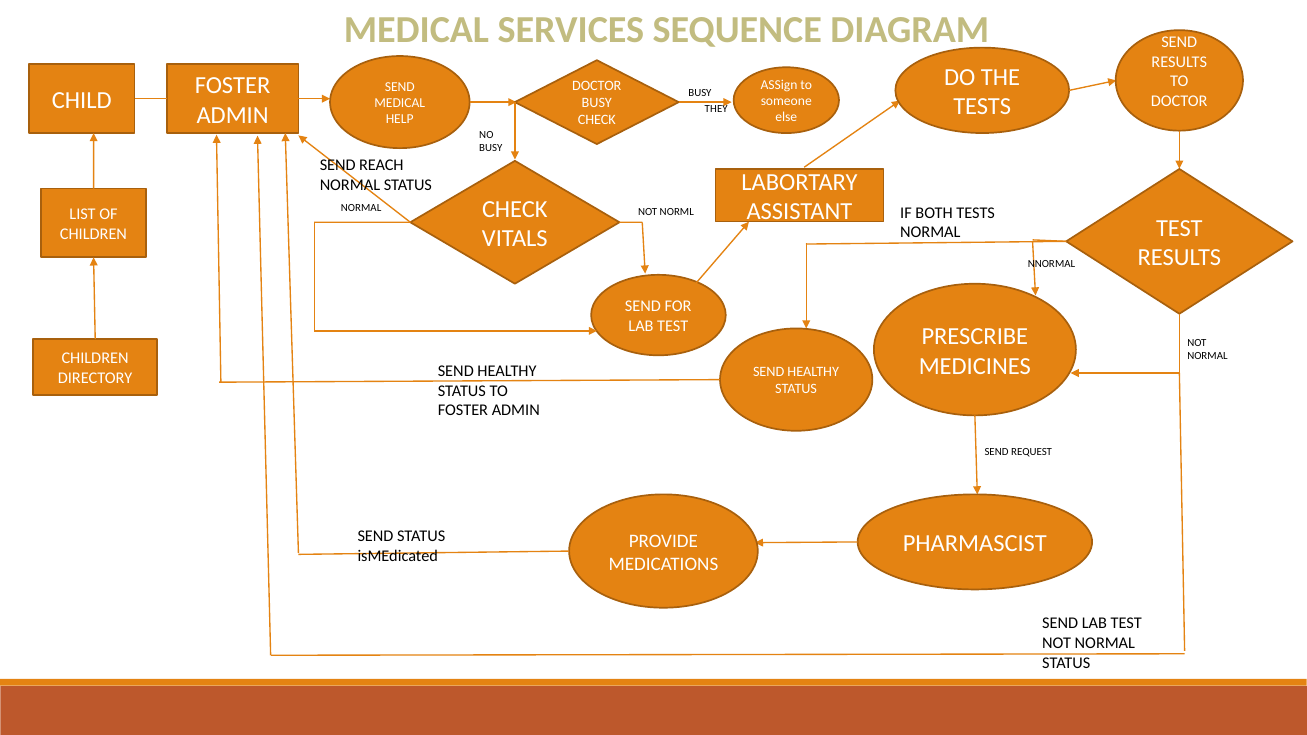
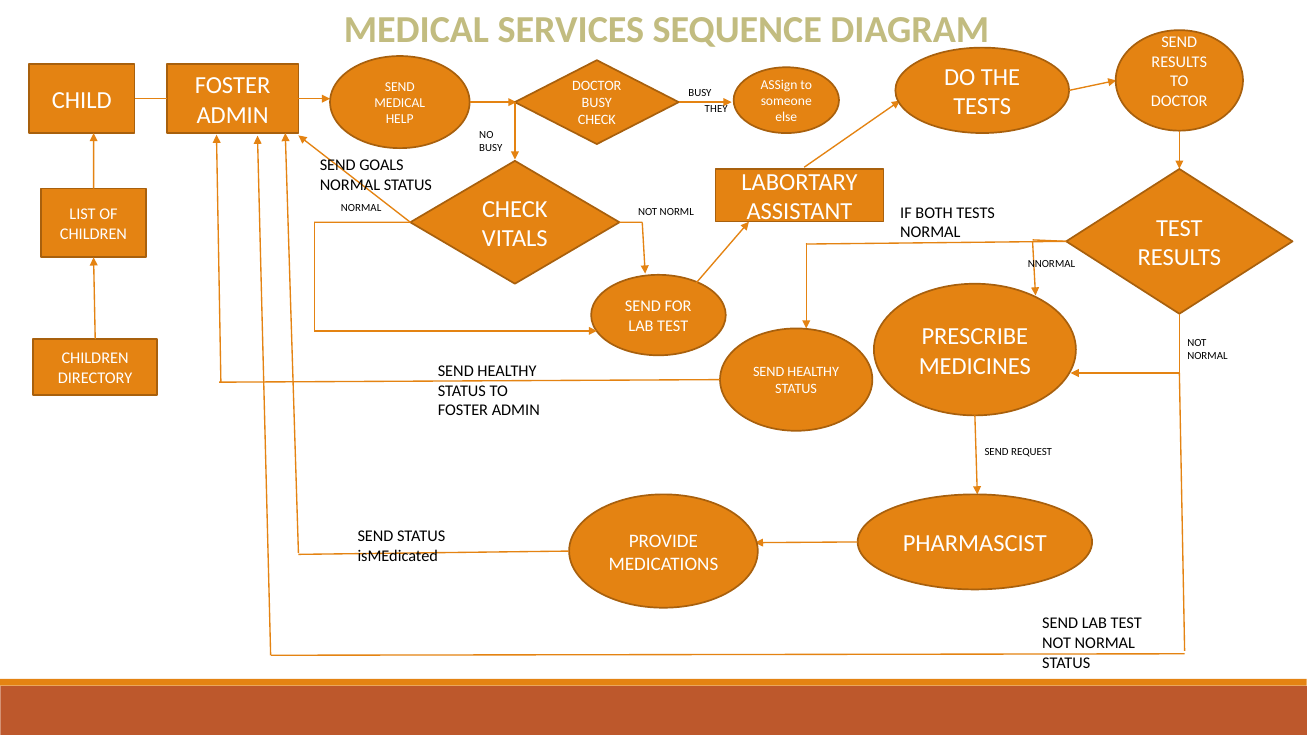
REACH: REACH -> GOALS
